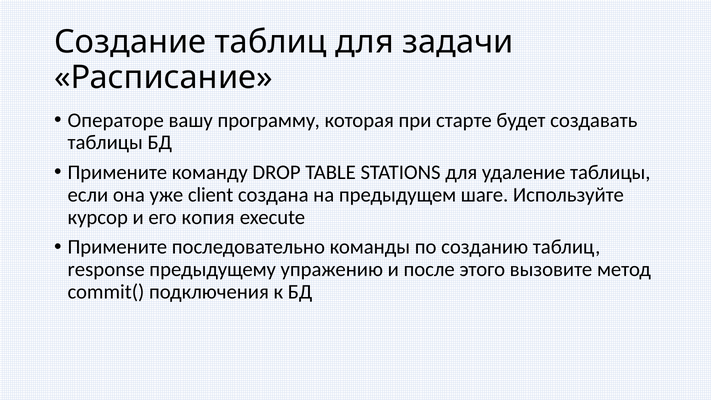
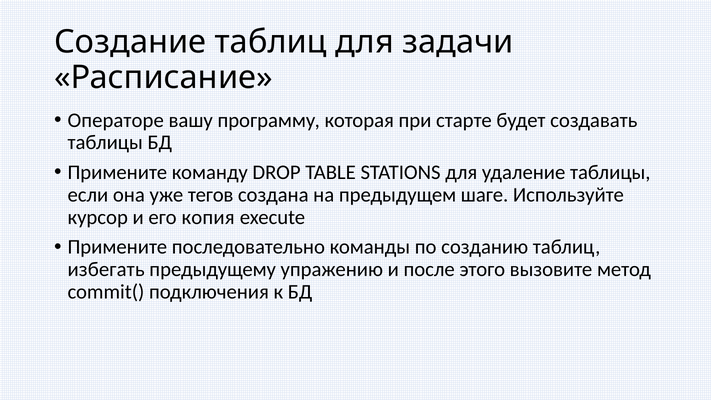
client: client -> тегов
response: response -> избегать
